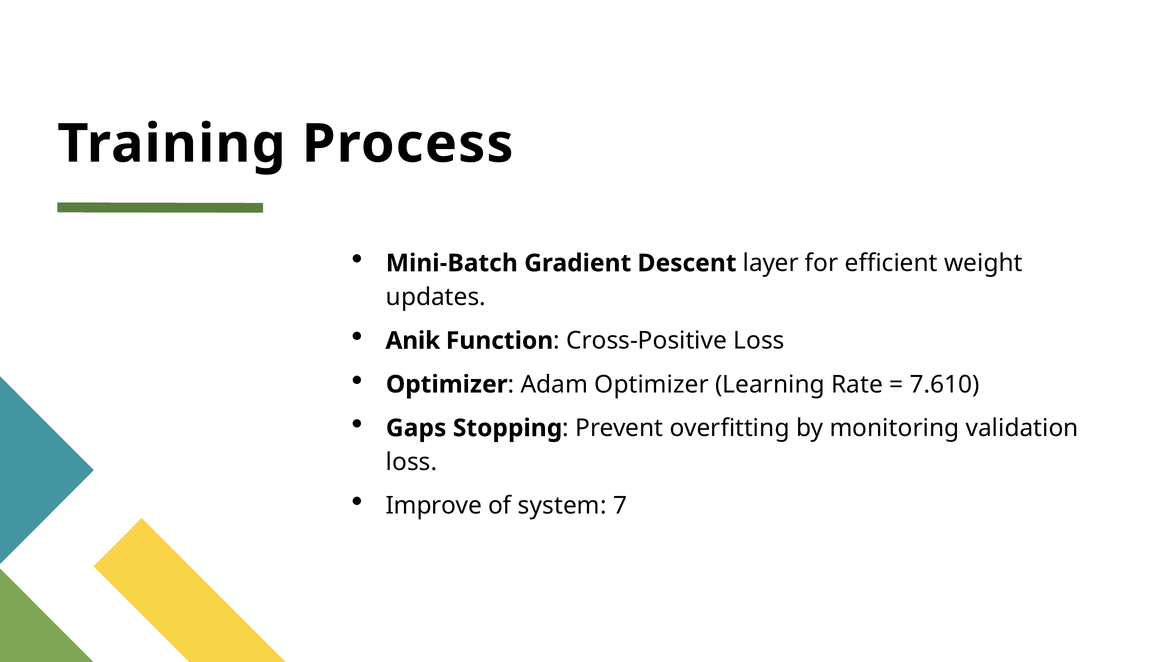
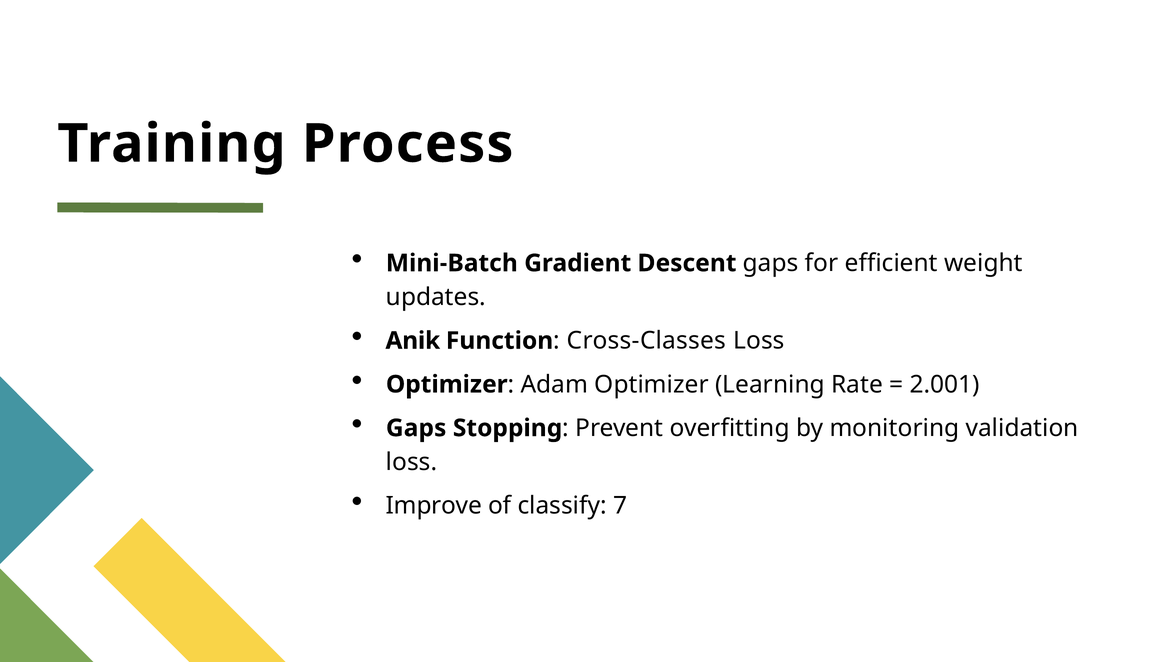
Descent layer: layer -> gaps
Cross-Positive: Cross-Positive -> Cross-Classes
7.610: 7.610 -> 2.001
system: system -> classify
